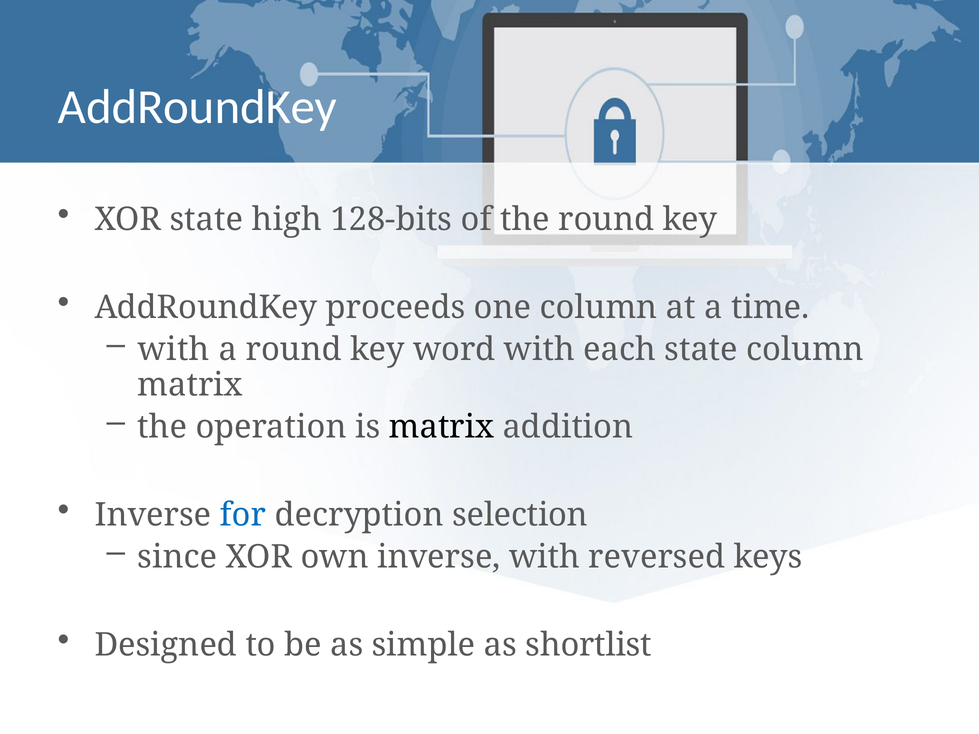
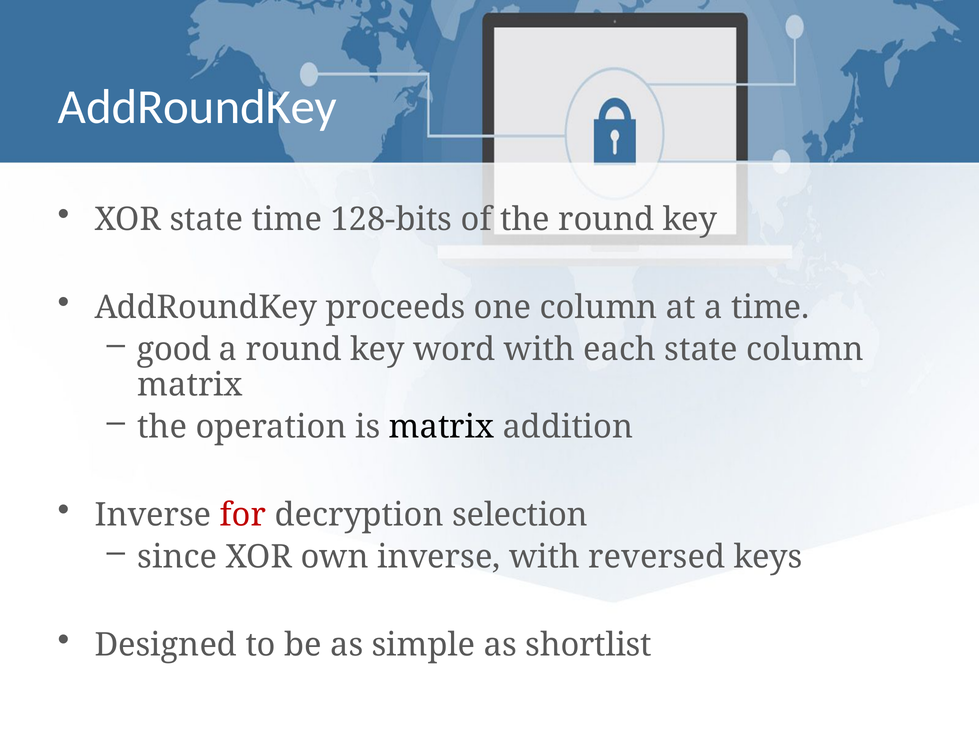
state high: high -> time
with at (174, 350): with -> good
for colour: blue -> red
